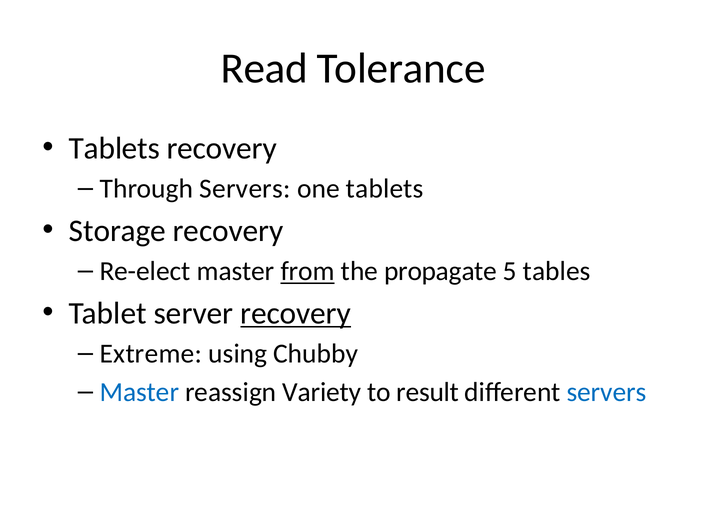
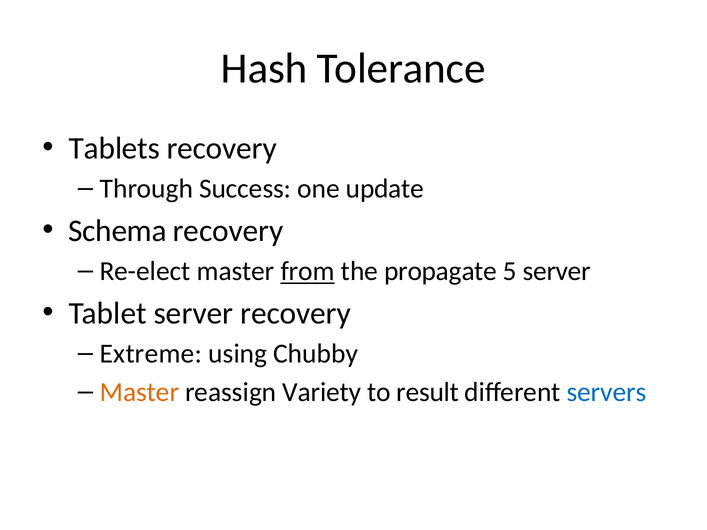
Read: Read -> Hash
Through Servers: Servers -> Success
one tablets: tablets -> update
Storage: Storage -> Schema
5 tables: tables -> server
recovery at (296, 313) underline: present -> none
Master at (139, 392) colour: blue -> orange
